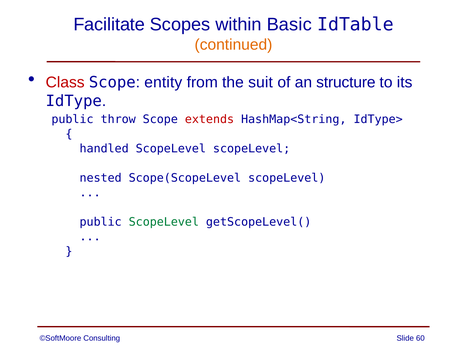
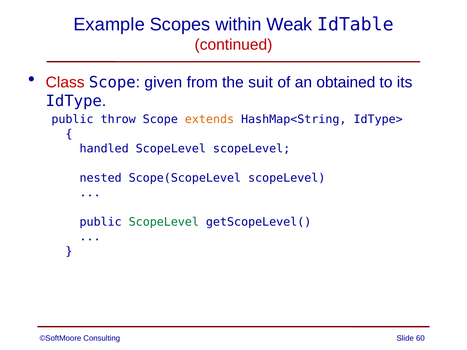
Facilitate: Facilitate -> Example
Basic: Basic -> Weak
continued colour: orange -> red
entity: entity -> given
structure: structure -> obtained
extends colour: red -> orange
